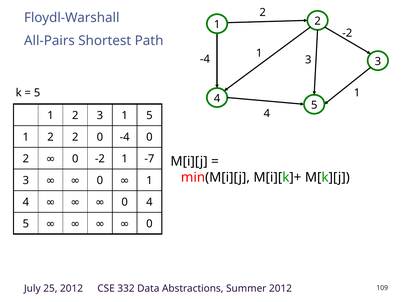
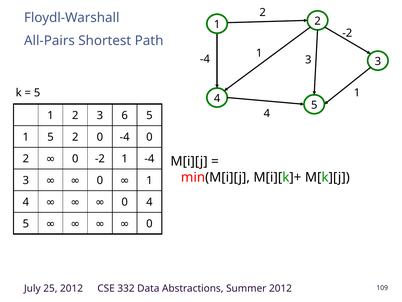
2 3 1: 1 -> 6
2 at (51, 137): 2 -> 5
-2 1 -7: -7 -> -4
